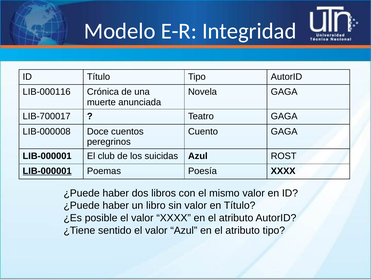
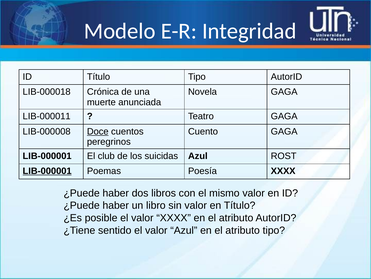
LIB-000116: LIB-000116 -> LIB-000018
LIB-700017: LIB-700017 -> LIB-000011
Doce underline: none -> present
